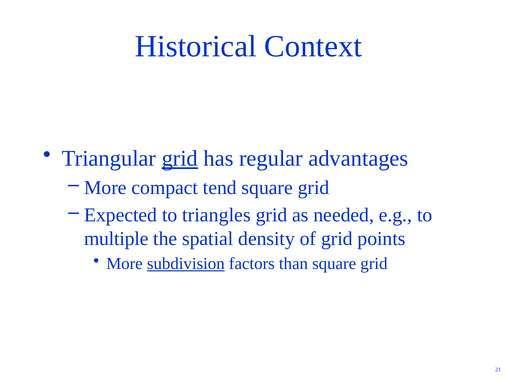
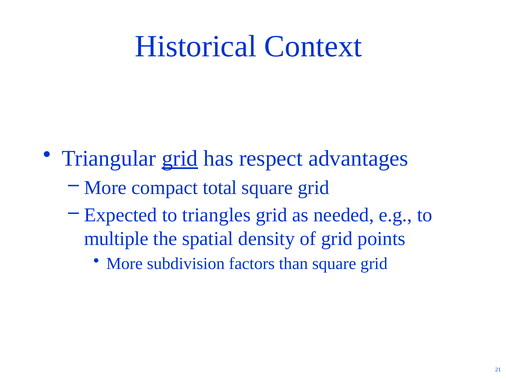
regular: regular -> respect
tend: tend -> total
subdivision underline: present -> none
